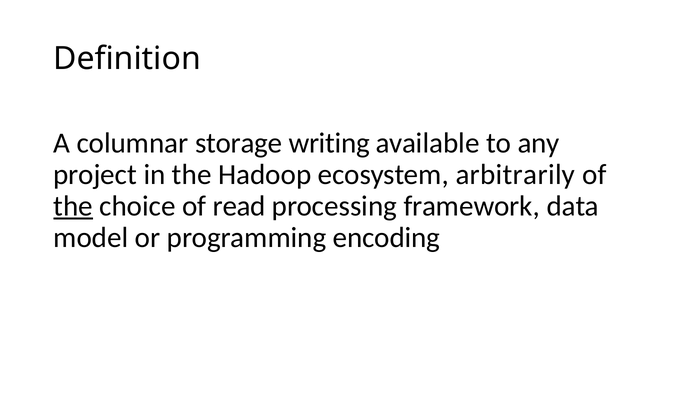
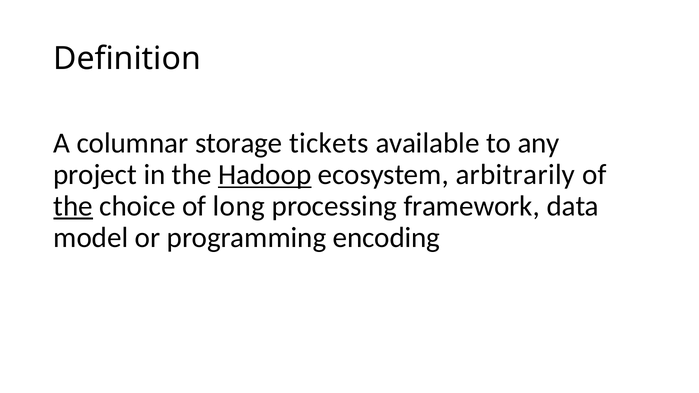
writing: writing -> tickets
Hadoop underline: none -> present
read: read -> long
